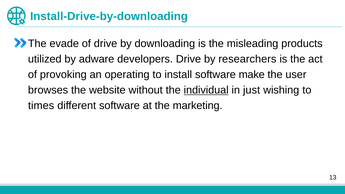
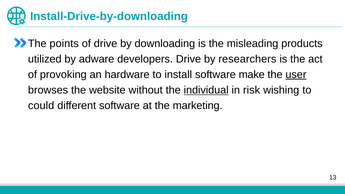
evade: evade -> points
operating: operating -> hardware
user underline: none -> present
just: just -> risk
times: times -> could
